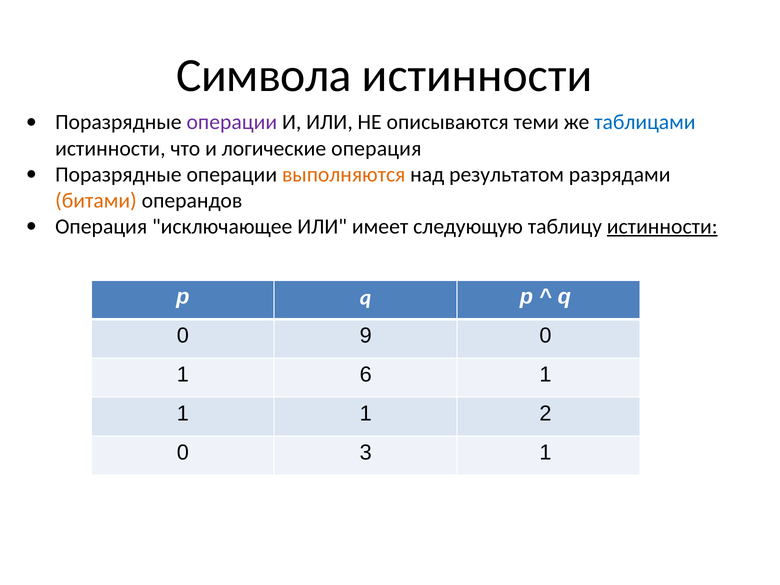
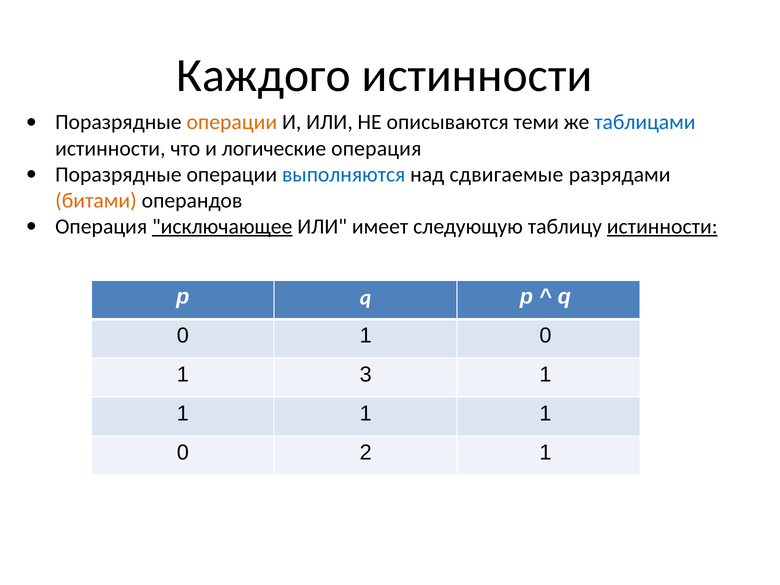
Символа: Символа -> Каждого
операции at (232, 122) colour: purple -> orange
выполняются colour: orange -> blue
результатом: результатом -> сдвигаемые
исключающее underline: none -> present
9 at (366, 336): 9 -> 1
6: 6 -> 3
2 at (545, 413): 2 -> 1
3: 3 -> 2
